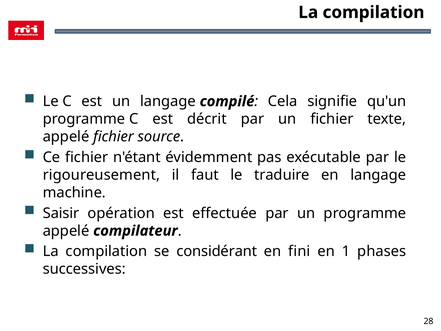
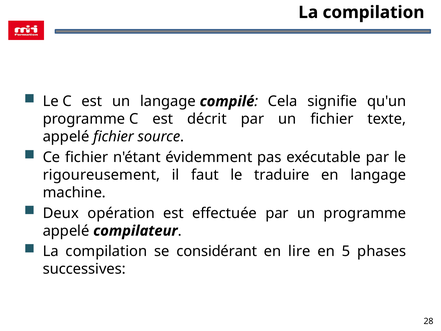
Saisir: Saisir -> Deux
fini: fini -> lire
1: 1 -> 5
